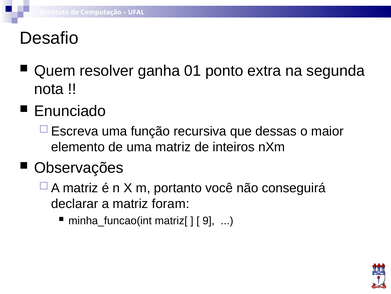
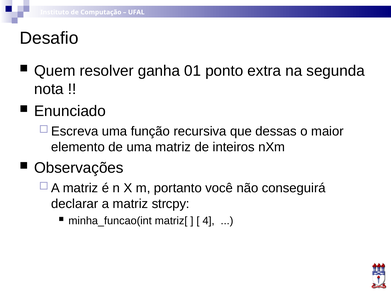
foram: foram -> strcpy
9: 9 -> 4
